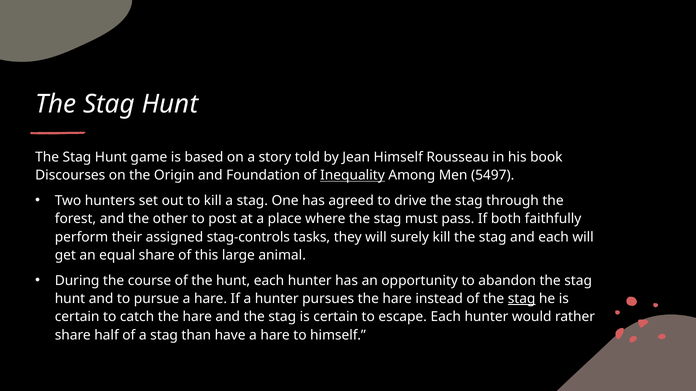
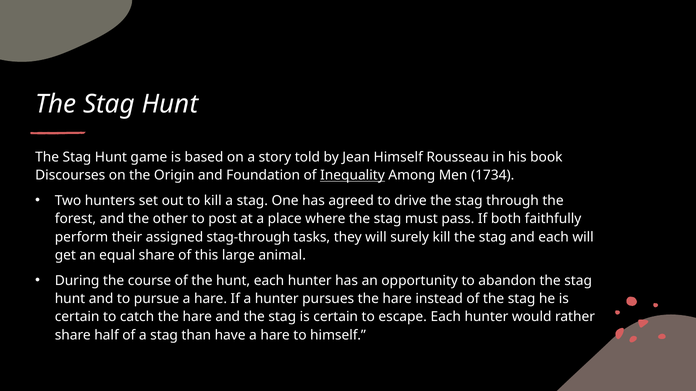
5497: 5497 -> 1734
stag-controls: stag-controls -> stag-through
stag at (522, 299) underline: present -> none
